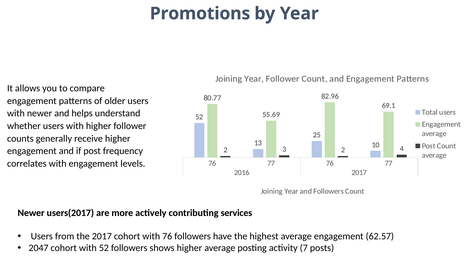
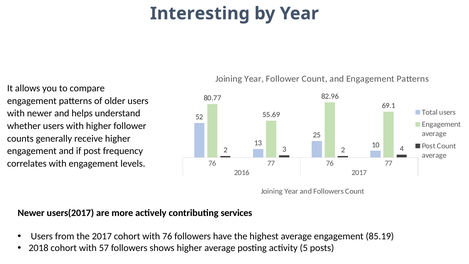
Promotions: Promotions -> Interesting
62.57: 62.57 -> 85.19
2047: 2047 -> 2018
with 52: 52 -> 57
7: 7 -> 5
